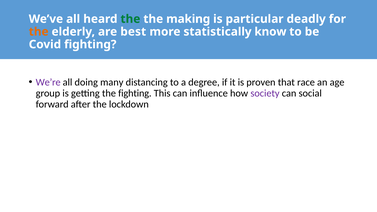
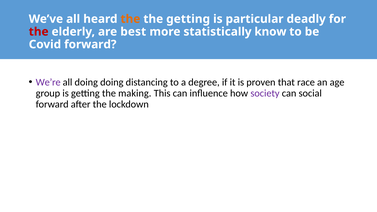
the at (130, 19) colour: green -> orange
the making: making -> getting
the at (39, 32) colour: orange -> red
Covid fighting: fighting -> forward
doing many: many -> doing
the fighting: fighting -> making
